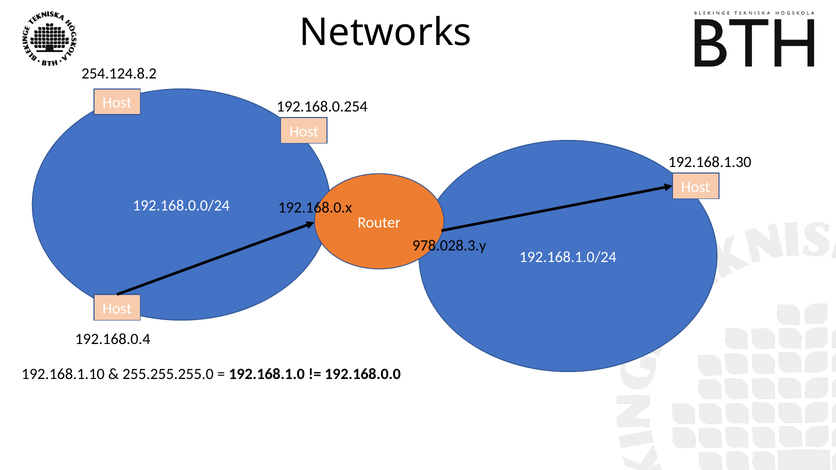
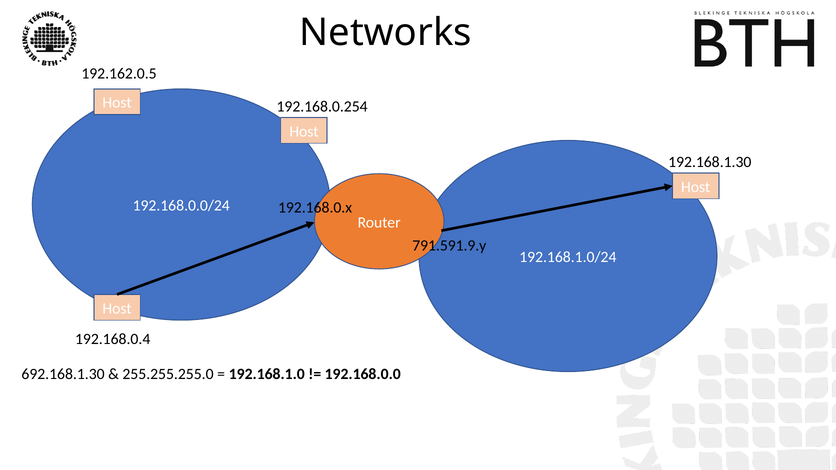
254.124.8.2: 254.124.8.2 -> 192.162.0.5
978.028.3.y: 978.028.3.y -> 791.591.9.y
192.168.1.10: 192.168.1.10 -> 692.168.1.30
